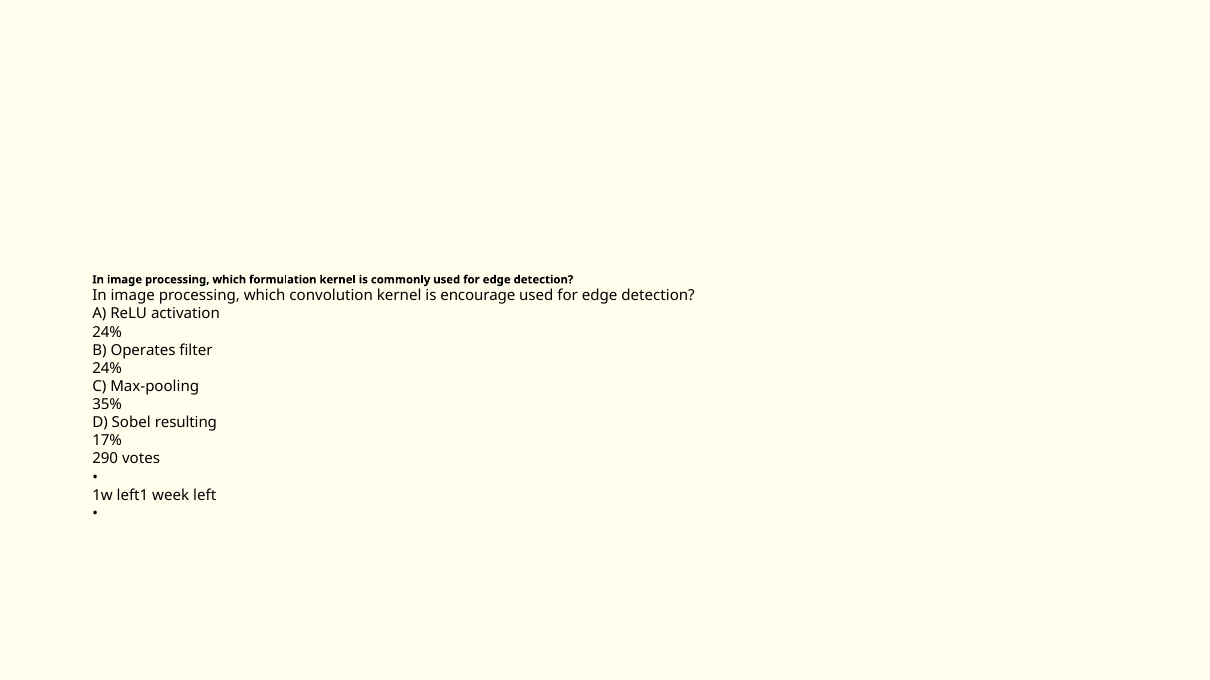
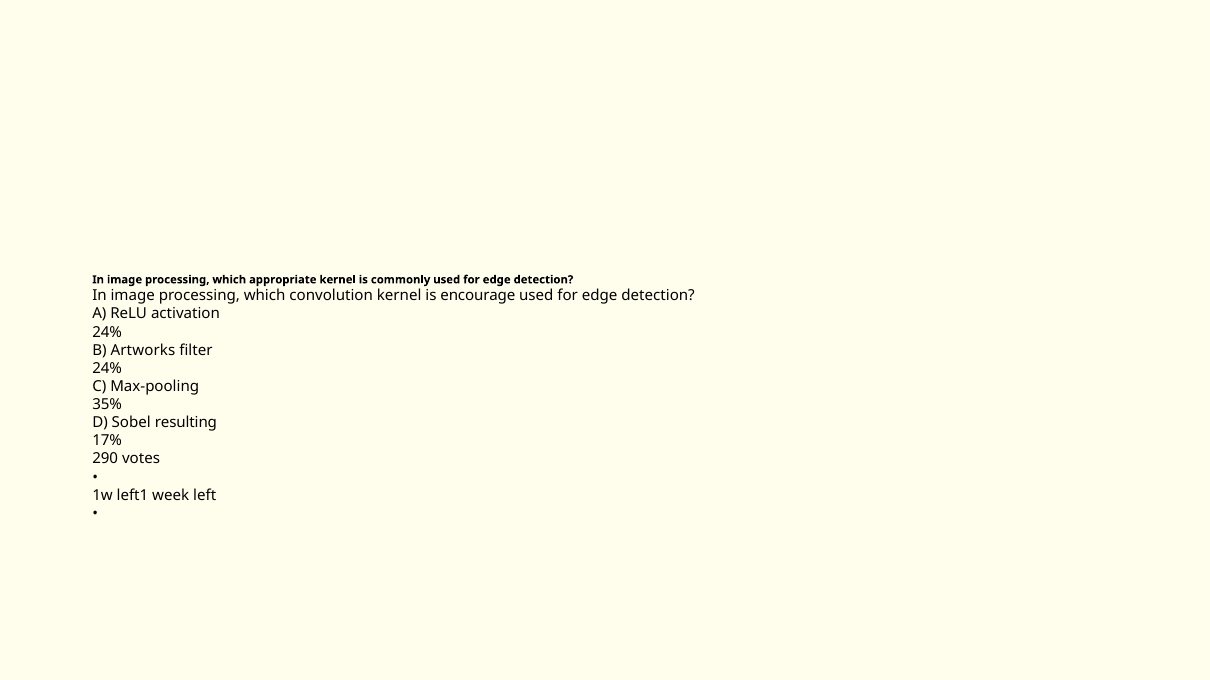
formulation: formulation -> appropriate
Operates: Operates -> Artworks
